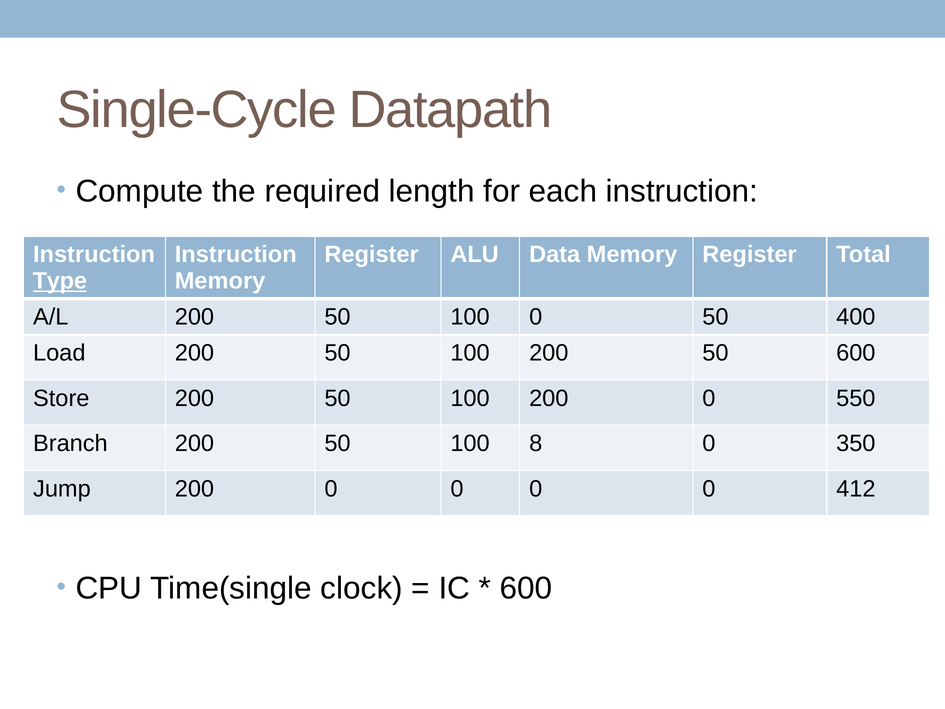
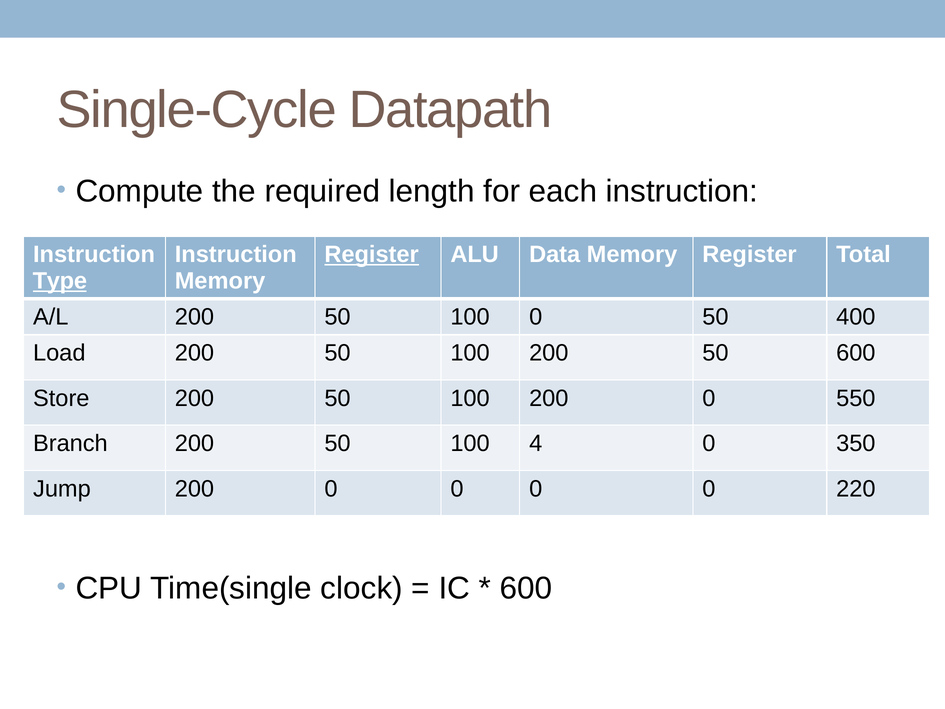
Register at (372, 255) underline: none -> present
8: 8 -> 4
412: 412 -> 220
